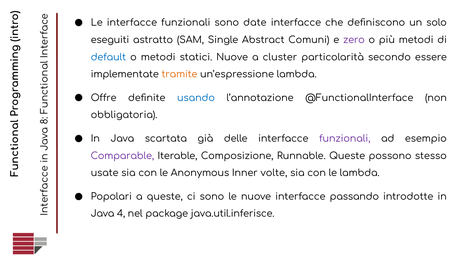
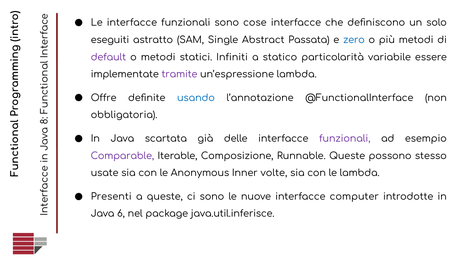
date: date -> cose
Comuni: Comuni -> Passata
zero colour: purple -> blue
default colour: blue -> purple
statici Nuove: Nuove -> Infiniti
cluster: cluster -> statico
secondo: secondo -> variabile
tramite colour: orange -> purple
Popolari: Popolari -> Presenti
passando: passando -> computer
4: 4 -> 6
